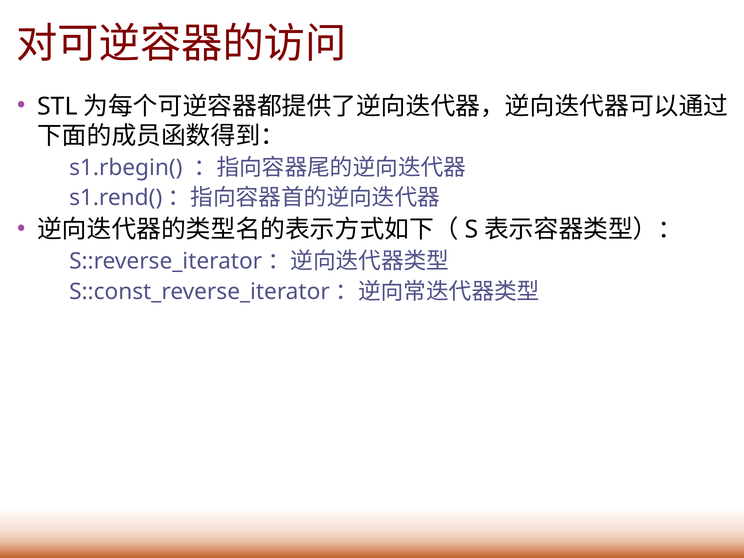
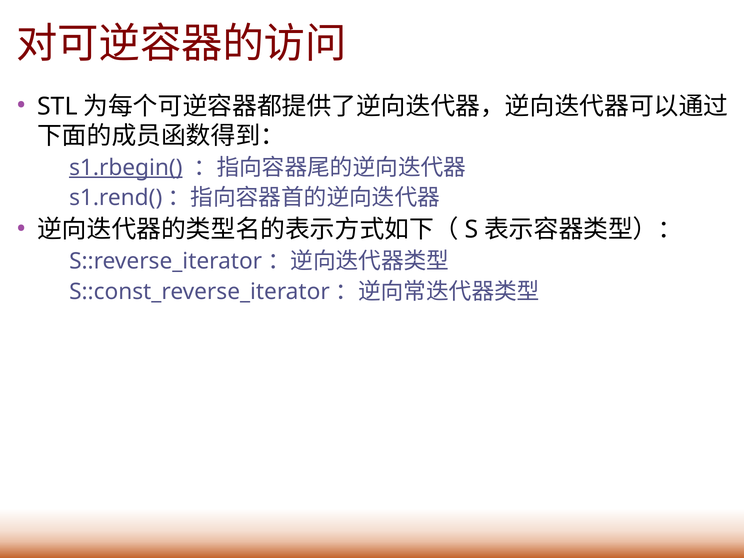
s1.rbegin( underline: none -> present
